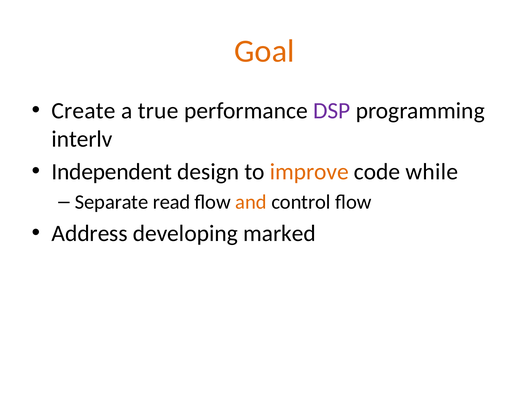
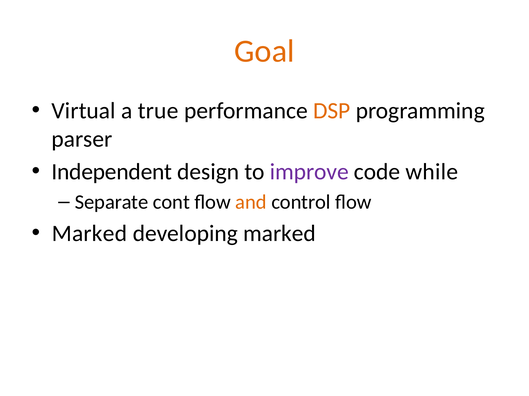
Create: Create -> Virtual
DSP colour: purple -> orange
interlv: interlv -> parser
improve colour: orange -> purple
read: read -> cont
Address at (90, 234): Address -> Marked
